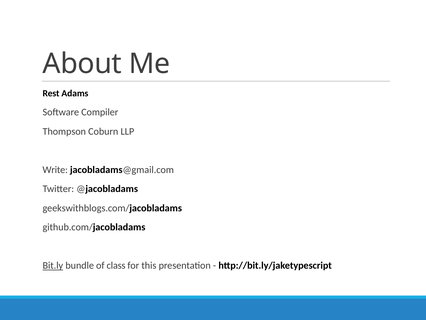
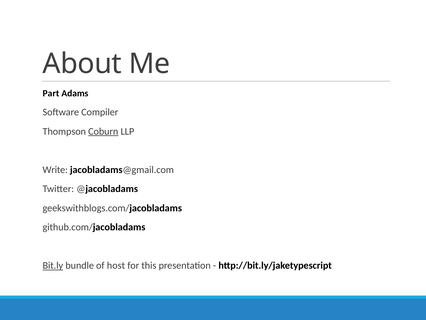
Rest: Rest -> Part
Coburn underline: none -> present
class: class -> host
